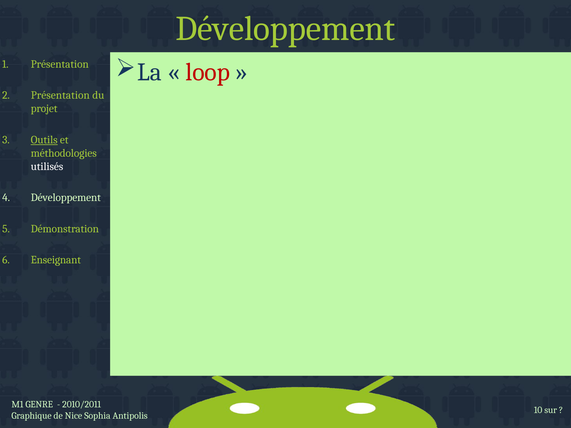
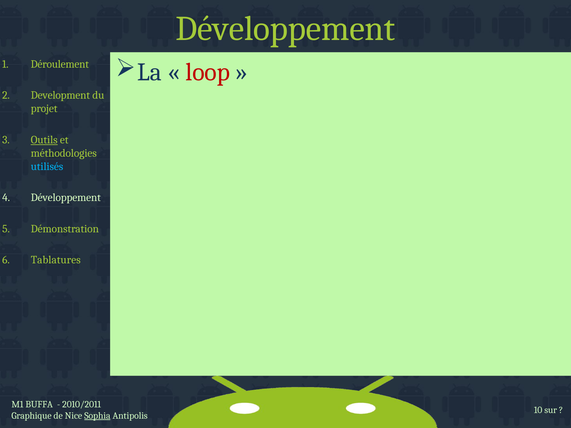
Présentation at (60, 64): Présentation -> Déroulement
Présentation at (60, 95): Présentation -> Development
utilisés colour: white -> light blue
Enseignant: Enseignant -> Tablatures
GENRE: GENRE -> BUFFA
Sophia underline: none -> present
